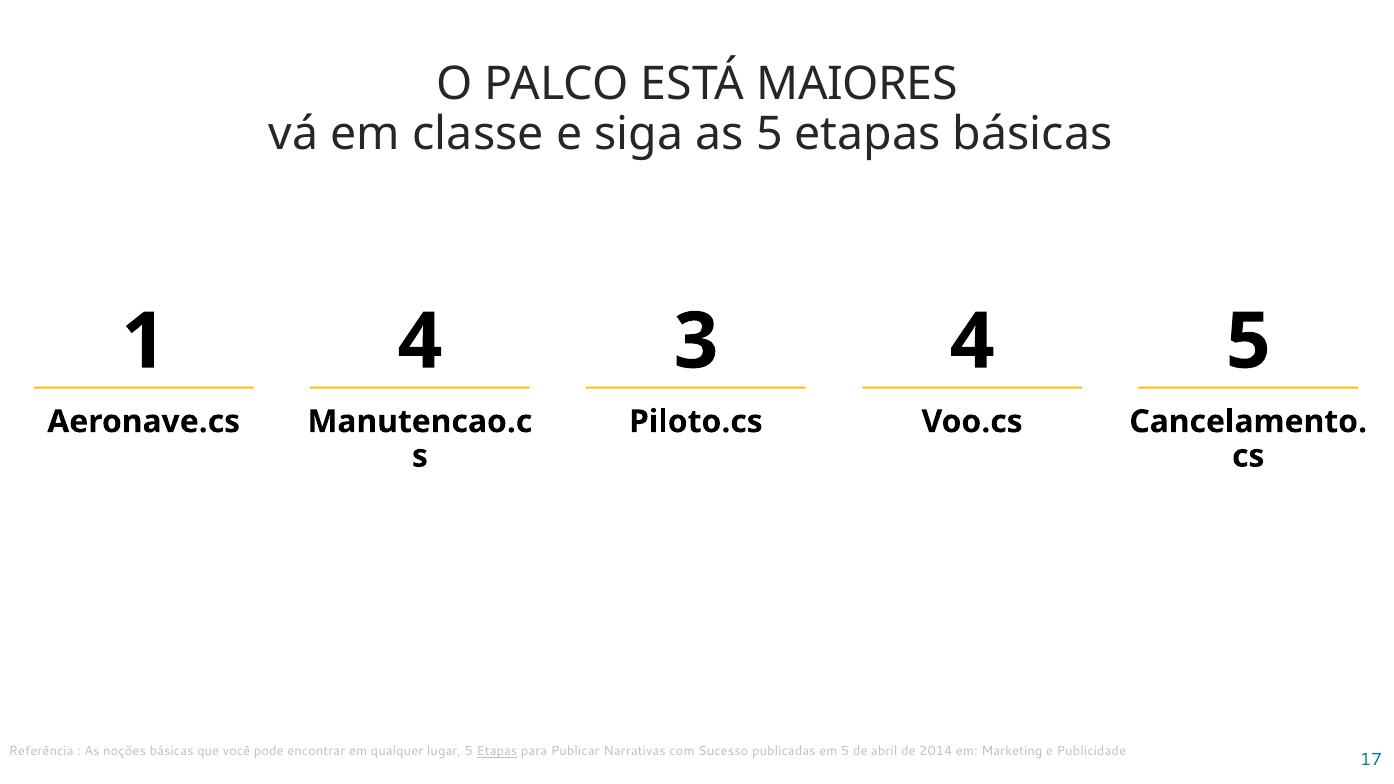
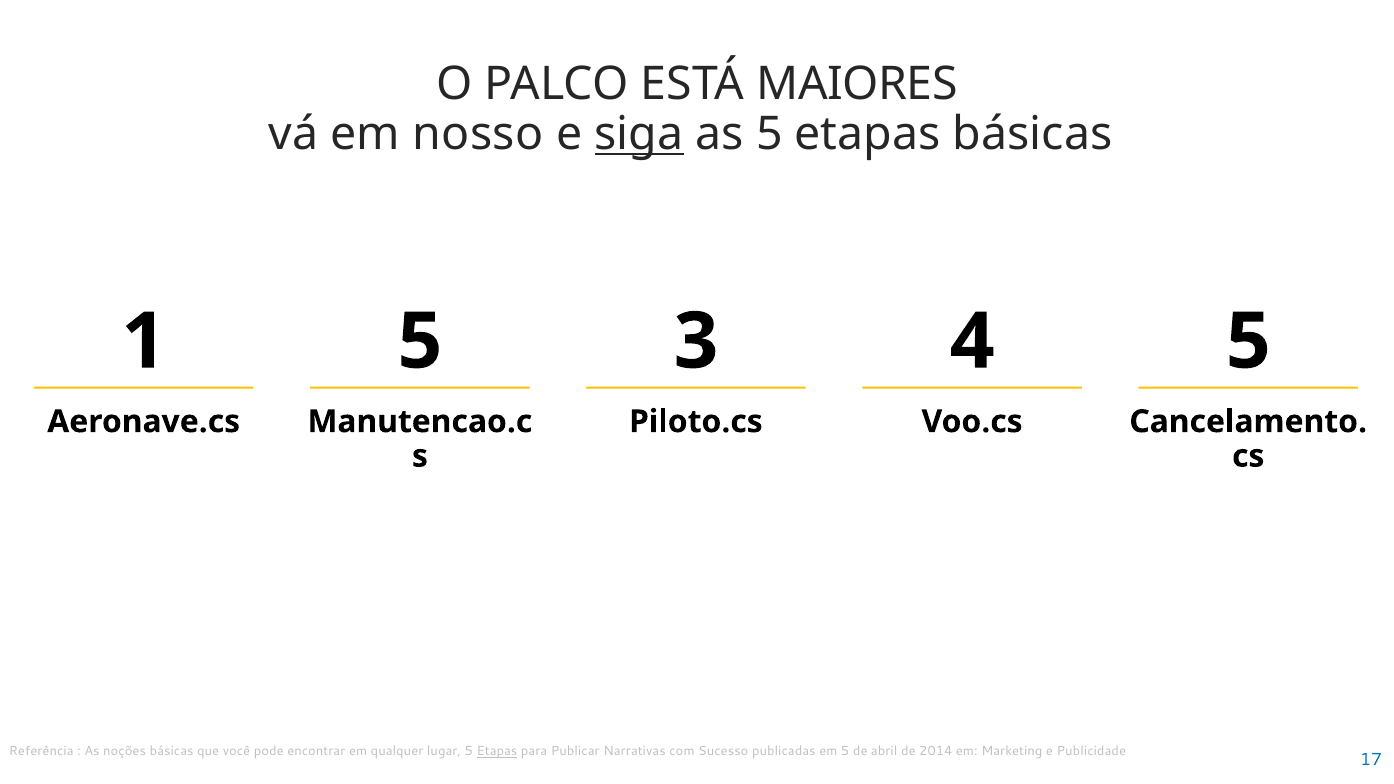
classe: classe -> nosso
siga underline: none -> present
1 4: 4 -> 5
